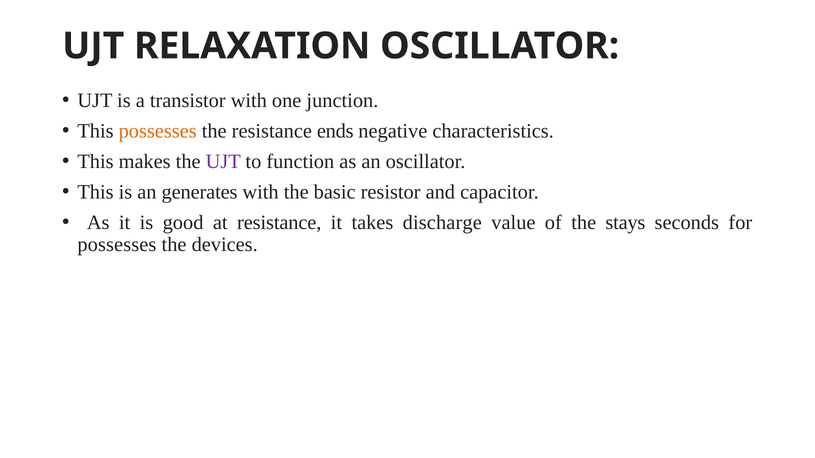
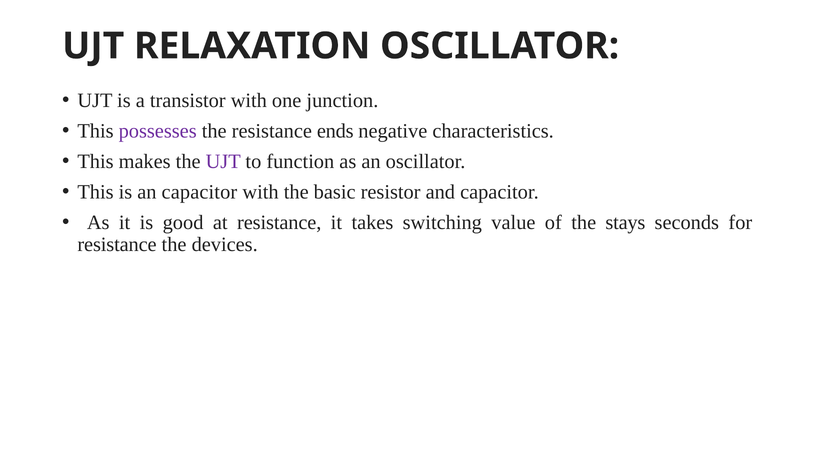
possesses at (158, 131) colour: orange -> purple
an generates: generates -> capacitor
discharge: discharge -> switching
possesses at (117, 245): possesses -> resistance
